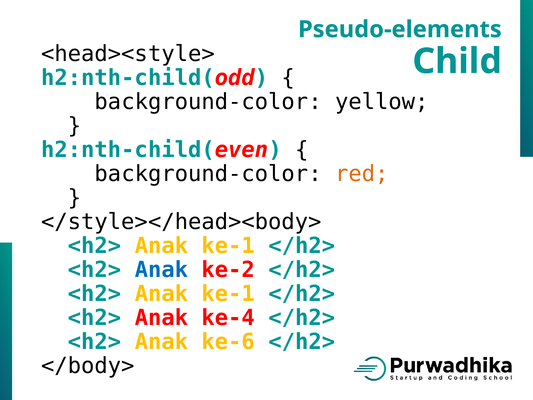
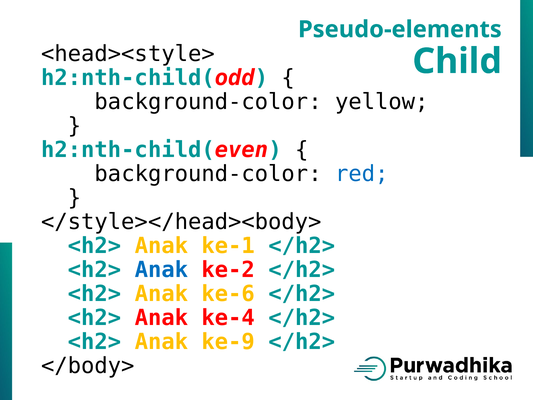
red colour: orange -> blue
ke-1 at (228, 294): ke-1 -> ke-6
ke-6: ke-6 -> ke-9
